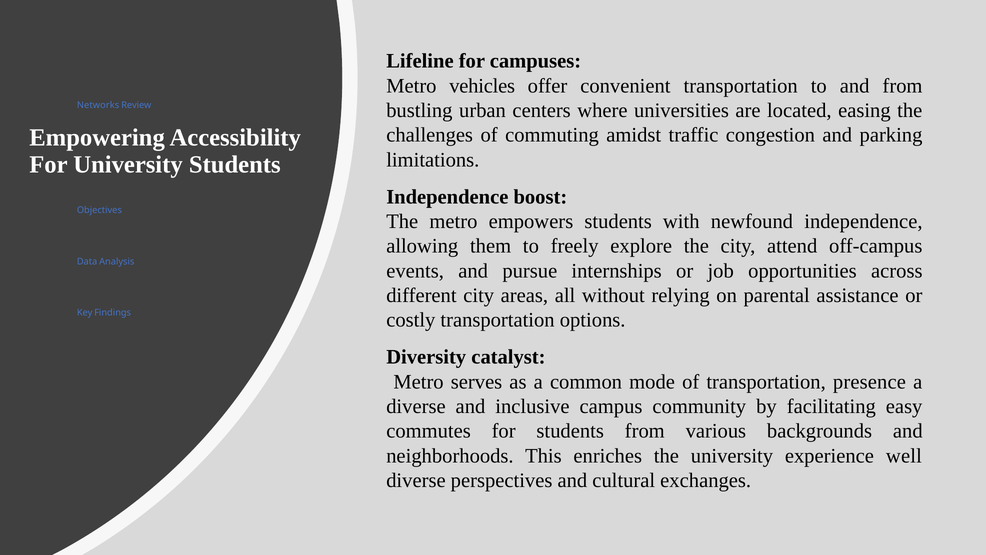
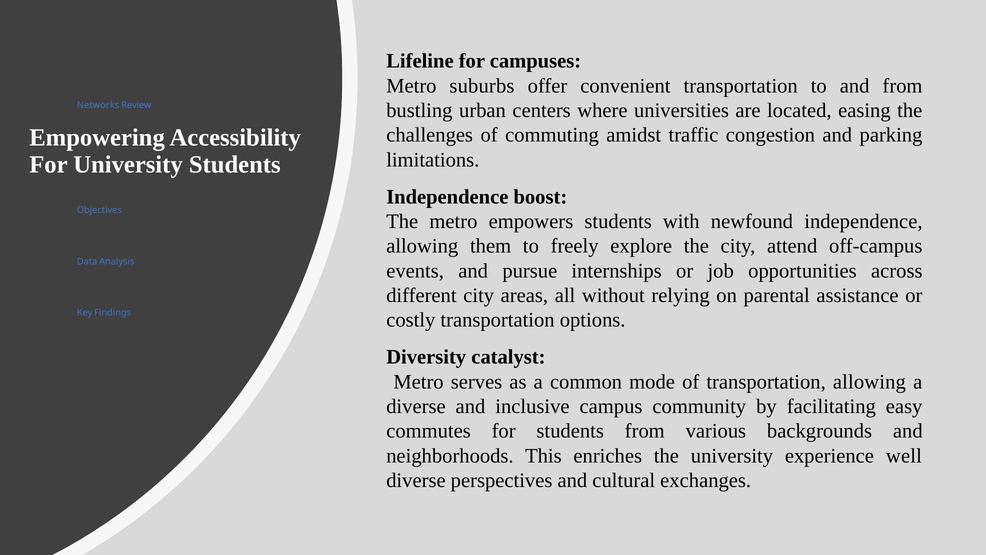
vehicles: vehicles -> suburbs
transportation presence: presence -> allowing
